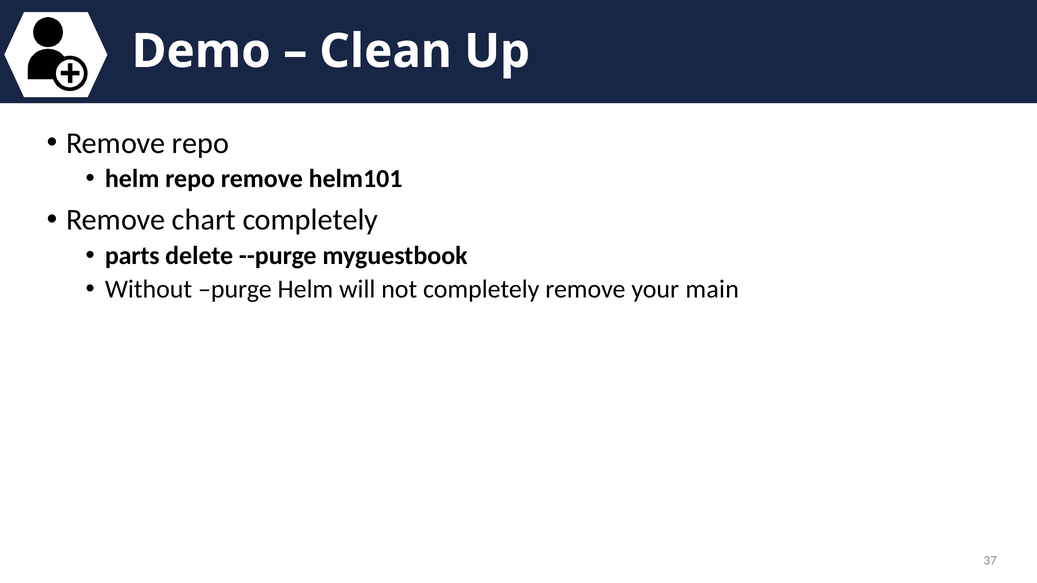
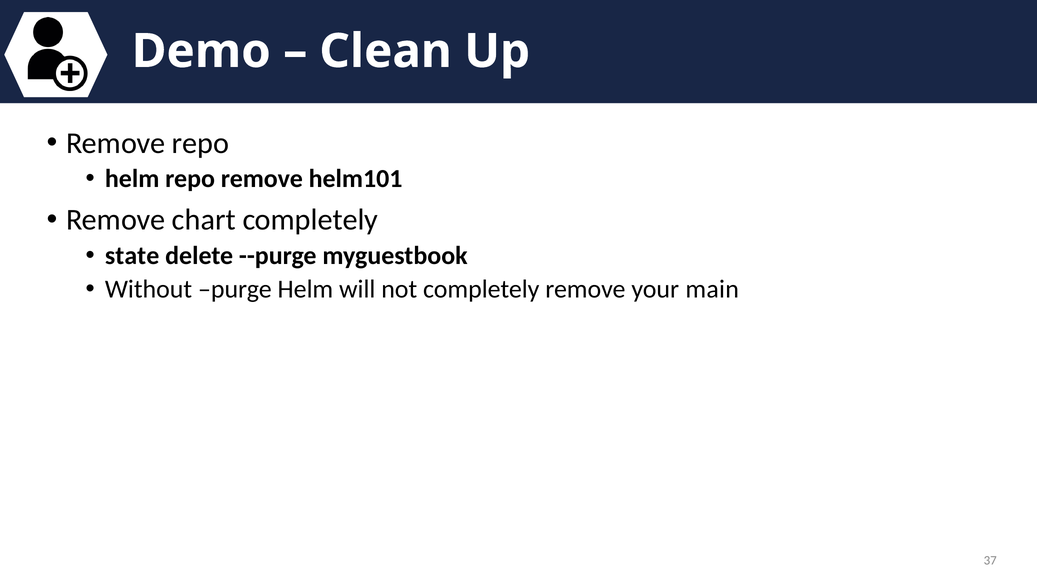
parts: parts -> state
